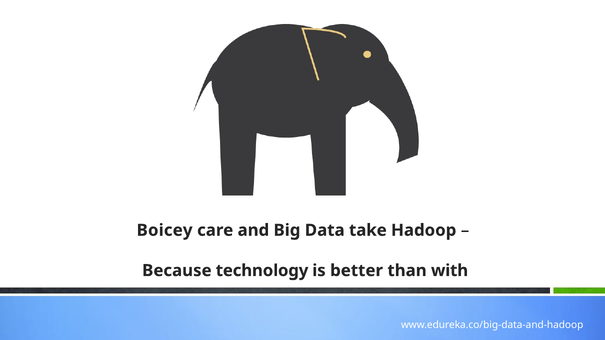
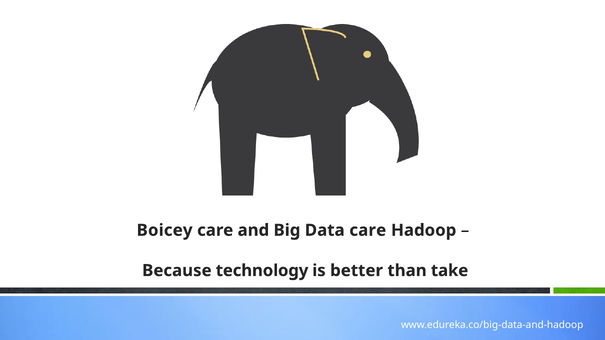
Data take: take -> care
with: with -> take
